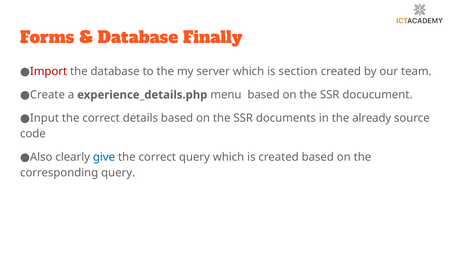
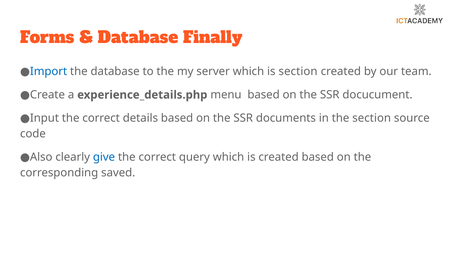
Import colour: red -> blue
the already: already -> section
corresponding query: query -> saved
